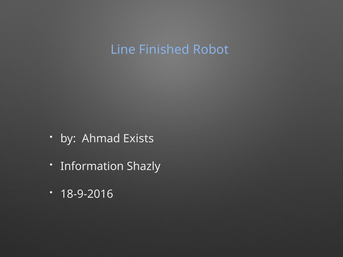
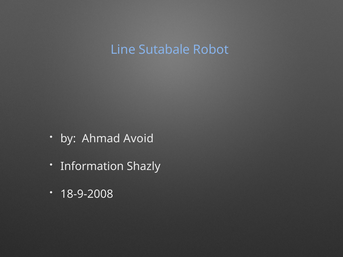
Finished: Finished -> Sutabale
Exists: Exists -> Avoid
18-9-2016: 18-9-2016 -> 18-9-2008
